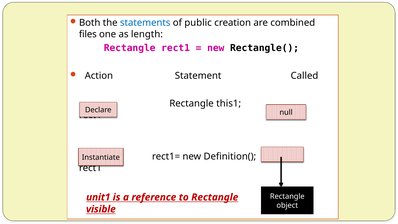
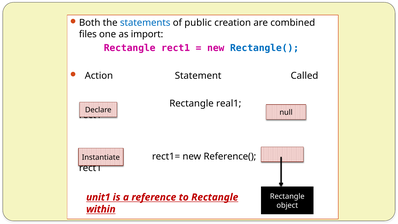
length: length -> import
Rectangle( colour: black -> blue
this1: this1 -> real1
Definition(: Definition( -> Reference(
visible: visible -> within
